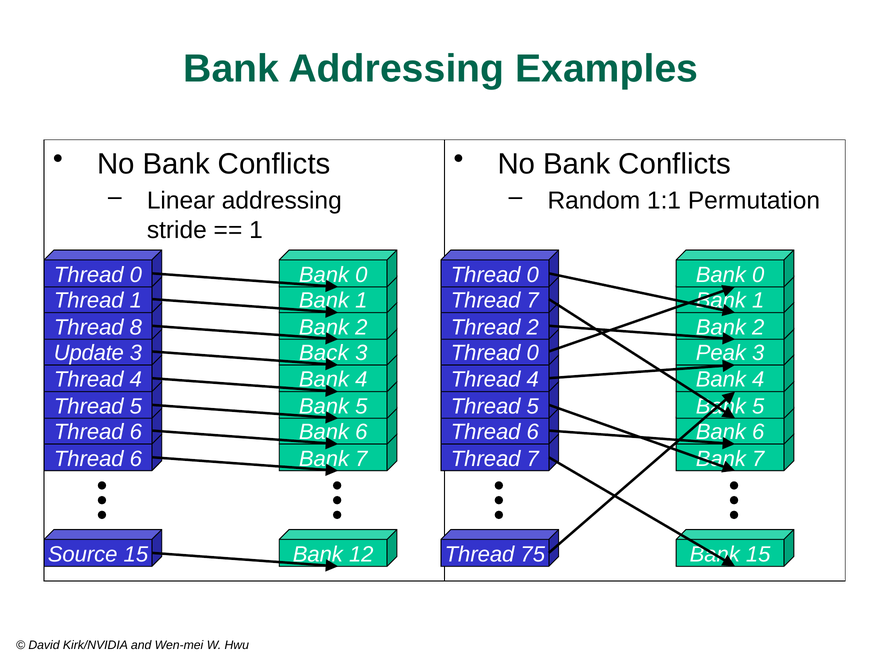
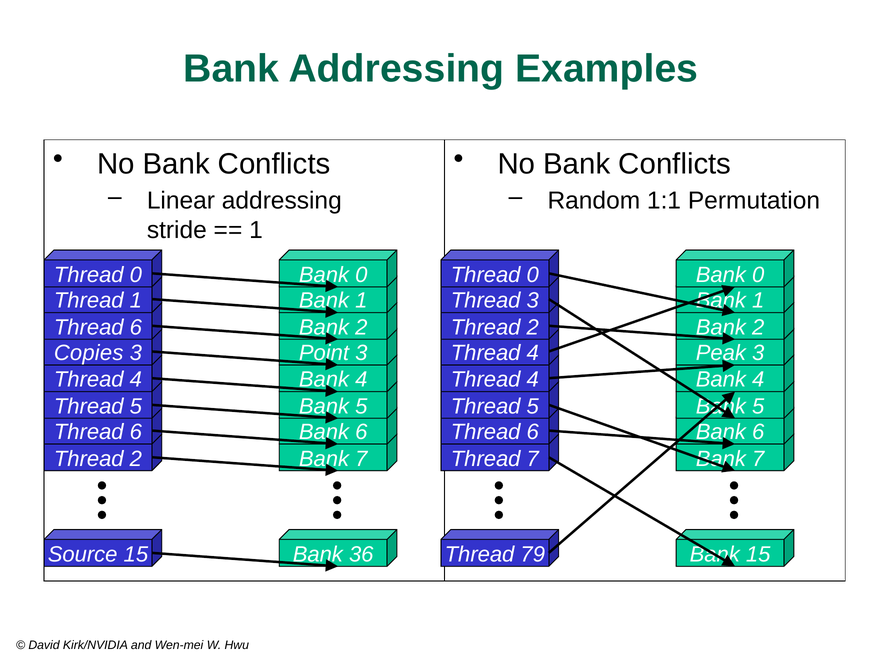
7 at (533, 300): 7 -> 3
8 at (136, 327): 8 -> 6
Update: Update -> Copies
Back: Back -> Point
0 at (533, 353): 0 -> 4
6 at (136, 458): 6 -> 2
12: 12 -> 36
75: 75 -> 79
